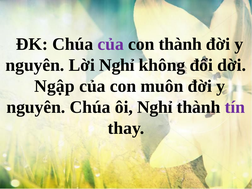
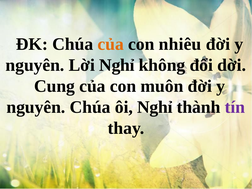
của at (111, 44) colour: purple -> orange
con thành: thành -> nhiêu
Ngập: Ngập -> Cung
